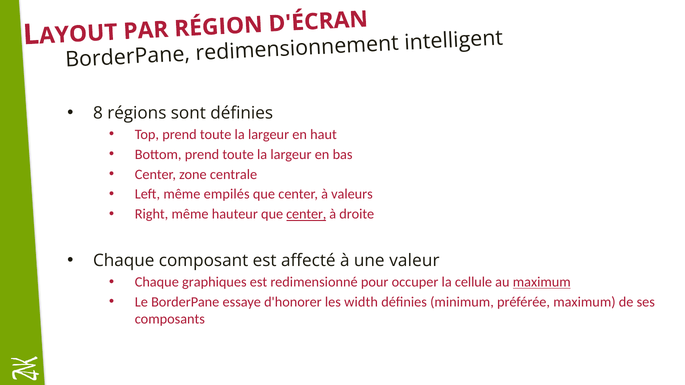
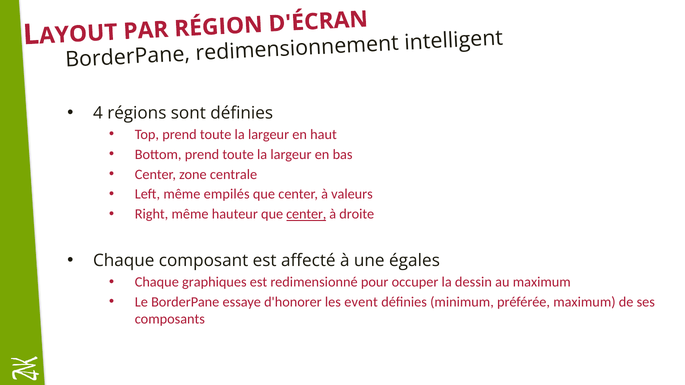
8: 8 -> 4
valeur: valeur -> égales
cellule: cellule -> dessin
maximum at (542, 282) underline: present -> none
width: width -> event
